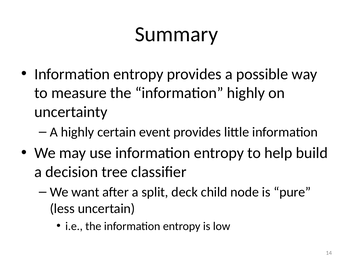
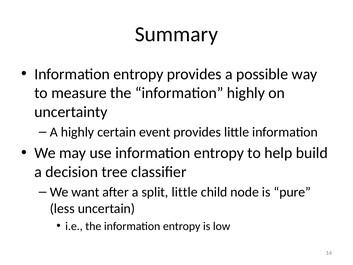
split deck: deck -> little
